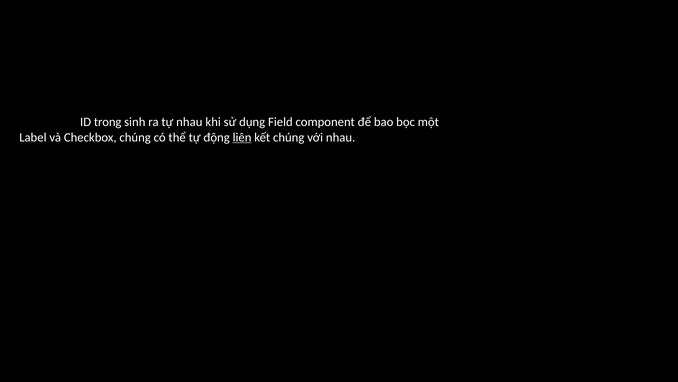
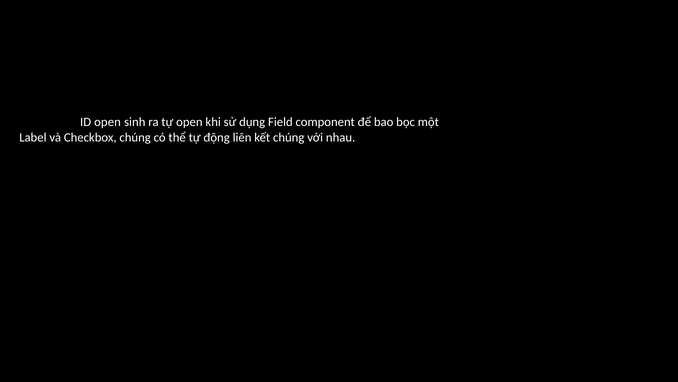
ID trong: trong -> open
tự nhau: nhau -> open
liên underline: present -> none
